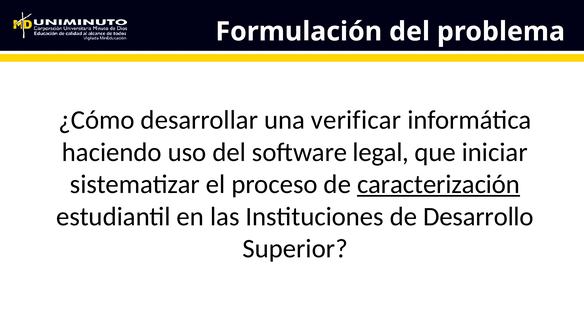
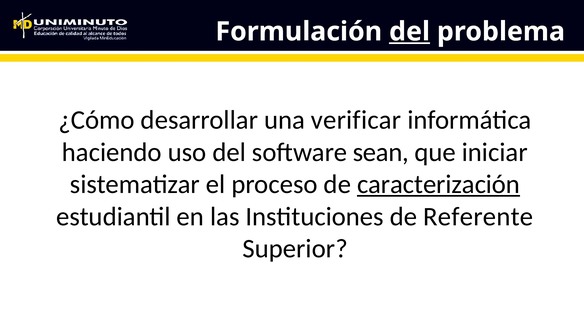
del at (410, 32) underline: none -> present
legal: legal -> sean
Desarrollo: Desarrollo -> Referente
